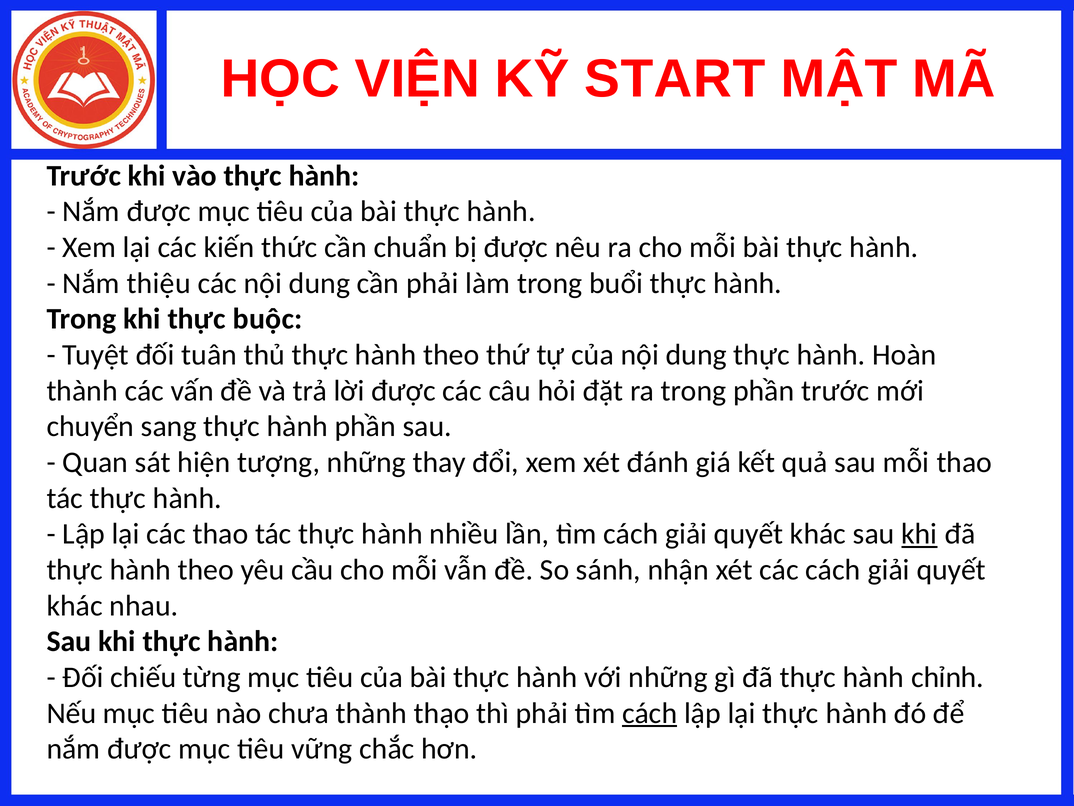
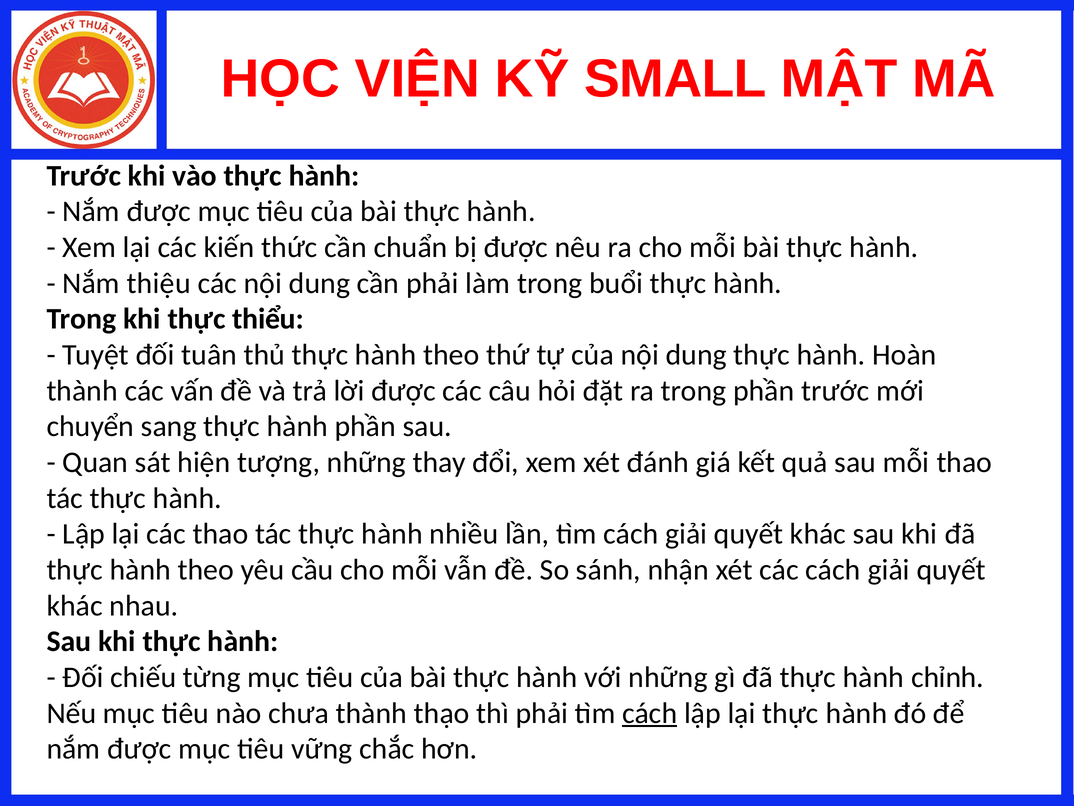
START: START -> SMALL
buộc: buộc -> thiểu
khi at (919, 534) underline: present -> none
